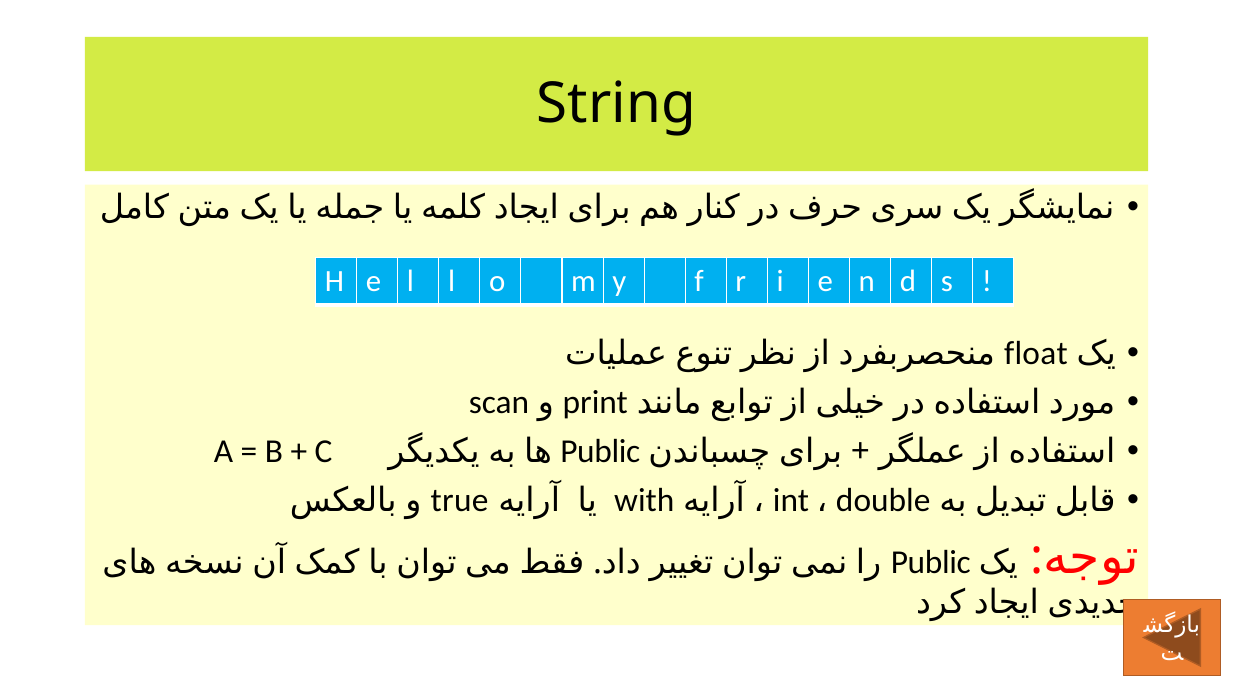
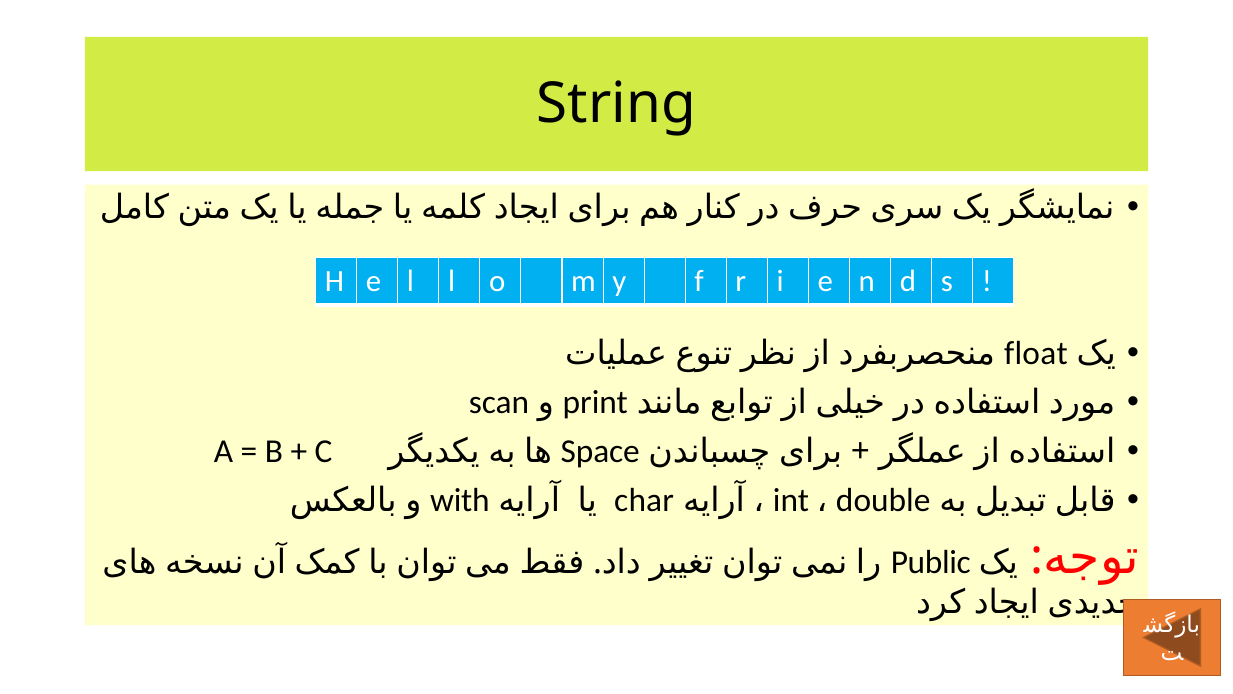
Public at (600, 451): Public -> Space
true: true -> with
with: with -> char
